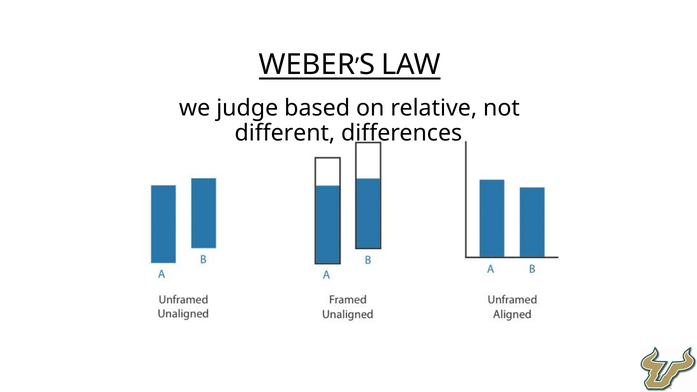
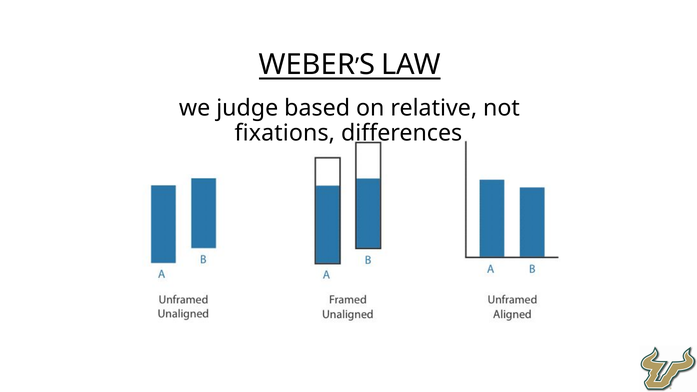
different: different -> fixations
